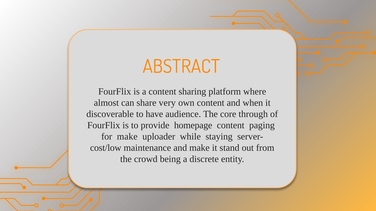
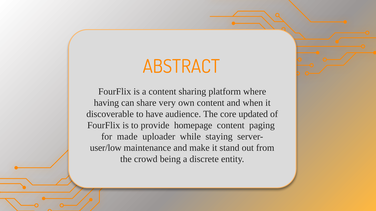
almost: almost -> having
through: through -> updated
for make: make -> made
cost/low: cost/low -> user/low
